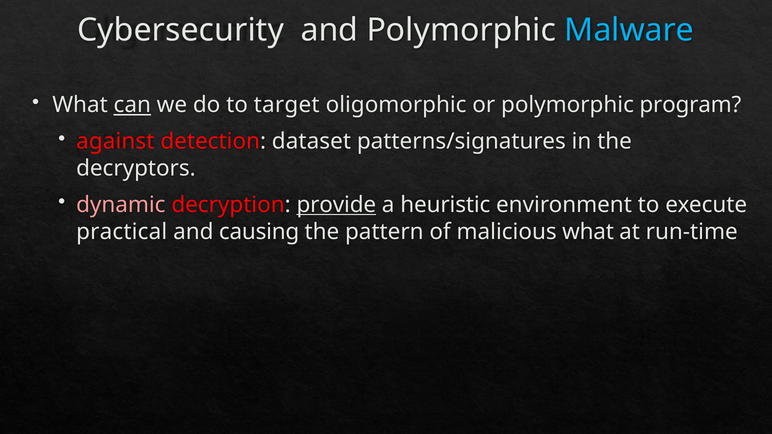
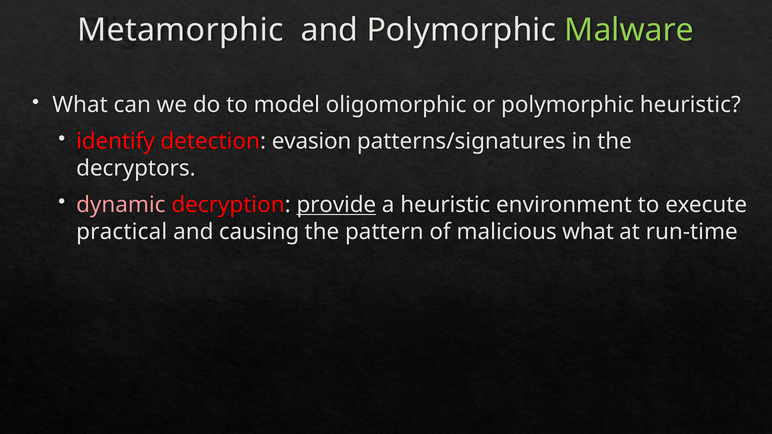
Cybersecurity: Cybersecurity -> Metamorphic
Malware colour: light blue -> light green
can underline: present -> none
target: target -> model
polymorphic program: program -> heuristic
against: against -> identify
dataset: dataset -> evasion
